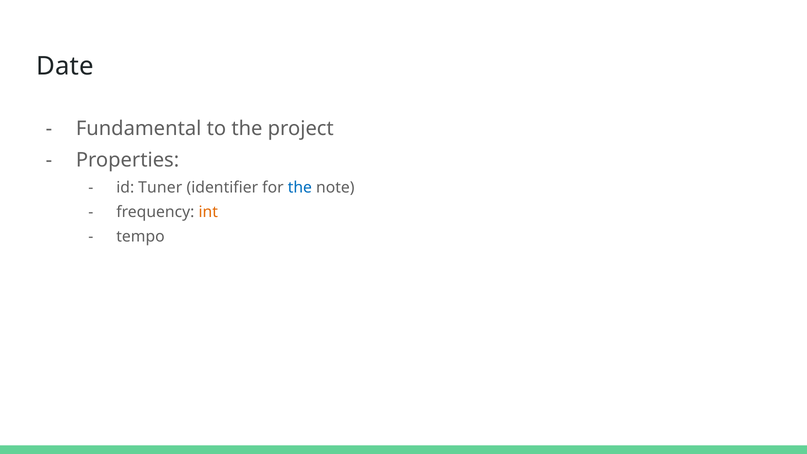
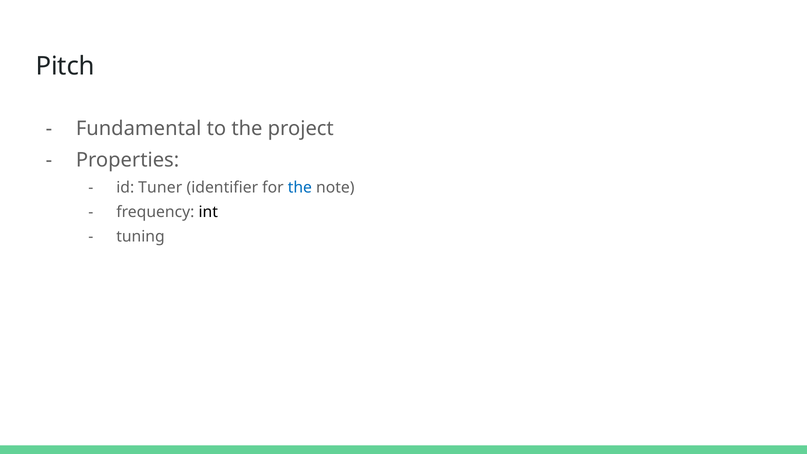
Date: Date -> Pitch
int colour: orange -> black
tempo: tempo -> tuning
